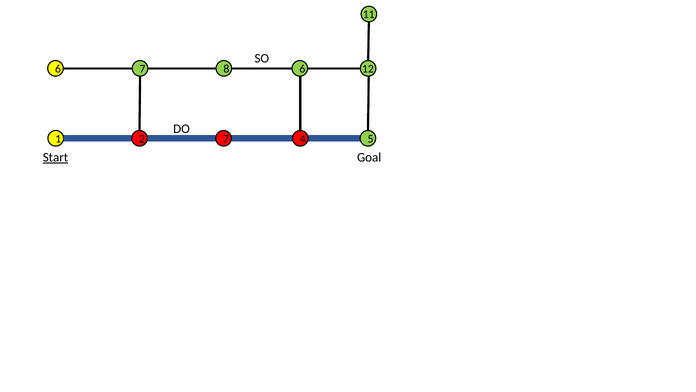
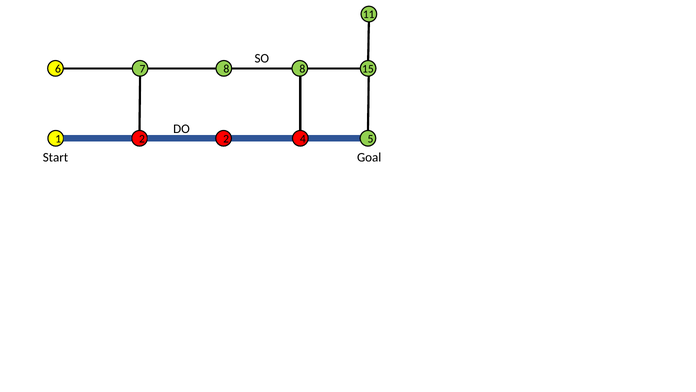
8 6: 6 -> 8
12: 12 -> 15
7 at (226, 139): 7 -> 2
Start underline: present -> none
